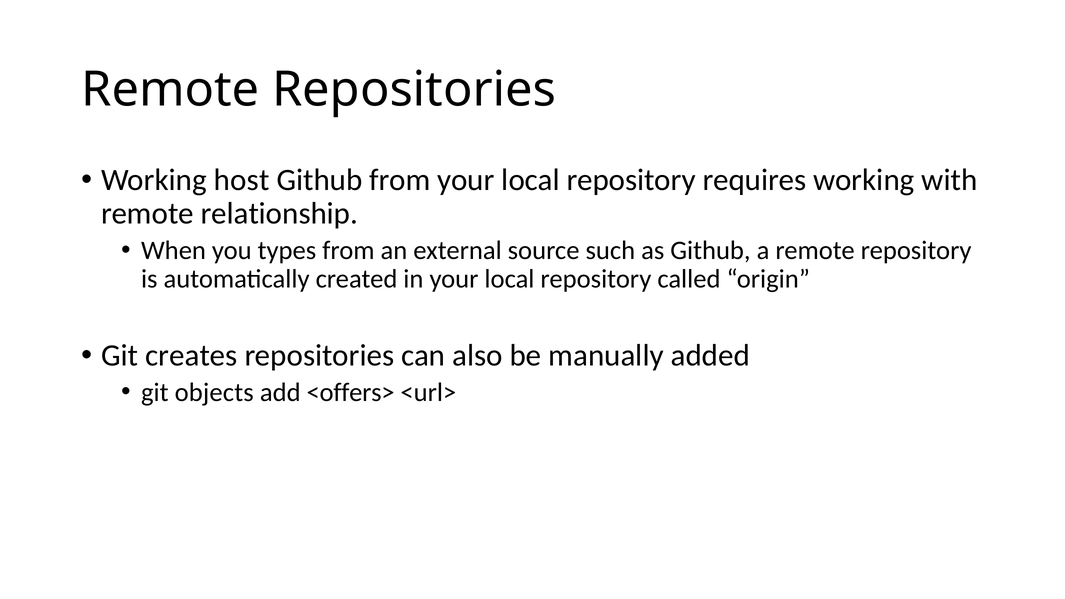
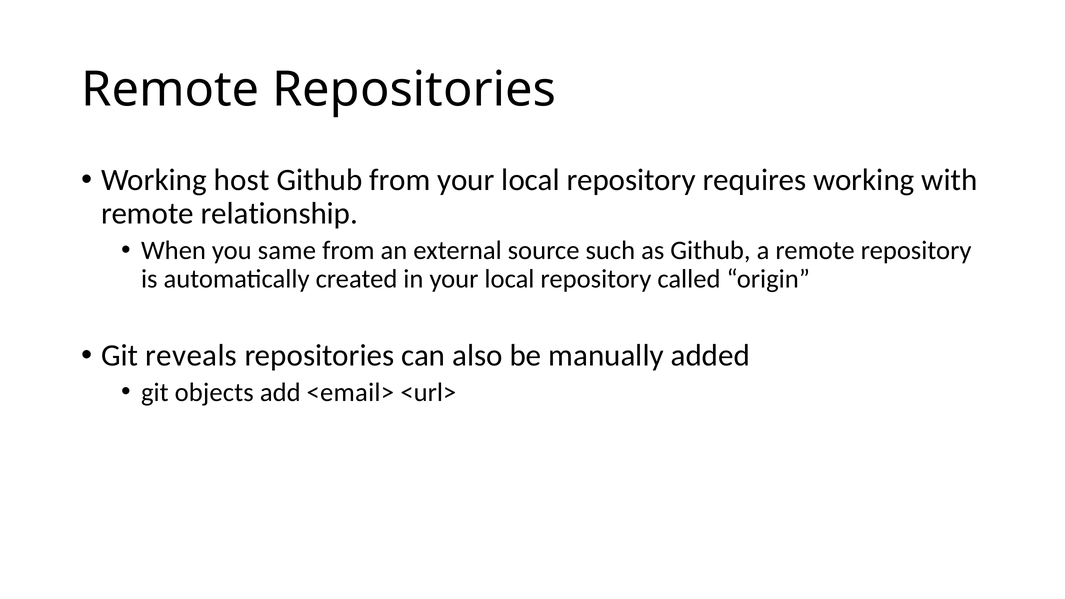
types: types -> same
creates: creates -> reveals
<offers>: <offers> -> <email>
